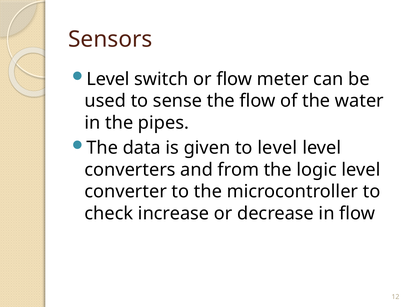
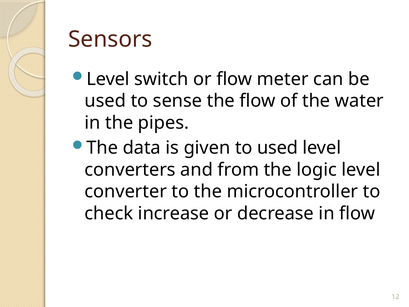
to level: level -> used
